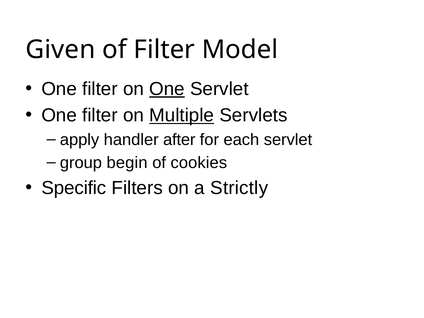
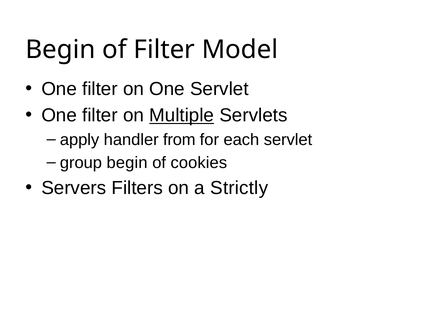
Given at (60, 50): Given -> Begin
One at (167, 89) underline: present -> none
after: after -> from
Specific: Specific -> Servers
